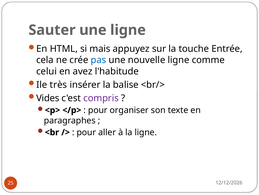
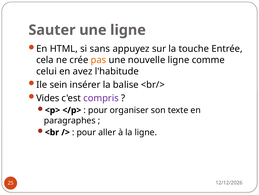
mais: mais -> sans
pas colour: blue -> orange
très: très -> sein
